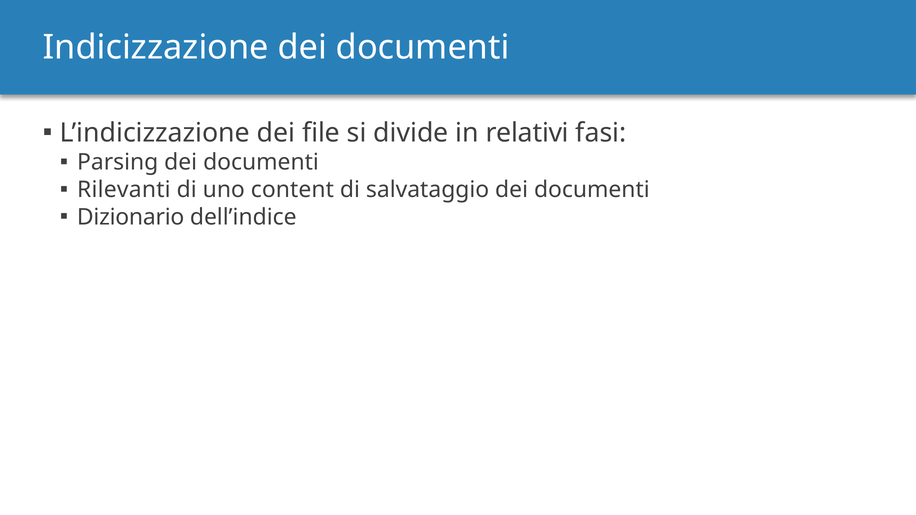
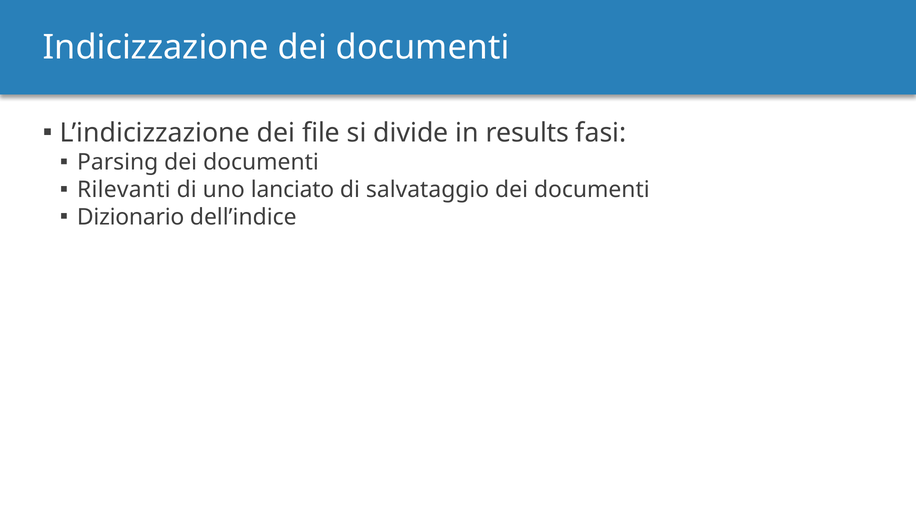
relativi: relativi -> results
content: content -> lanciato
